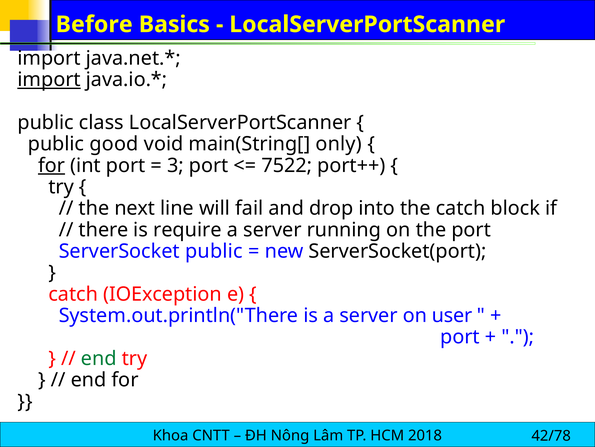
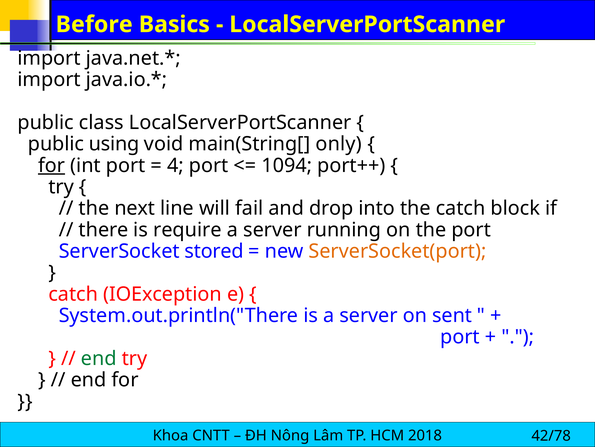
import at (49, 80) underline: present -> none
good: good -> using
3: 3 -> 4
7522: 7522 -> 1094
ServerSocket public: public -> stored
ServerSocket(port colour: black -> orange
user: user -> sent
